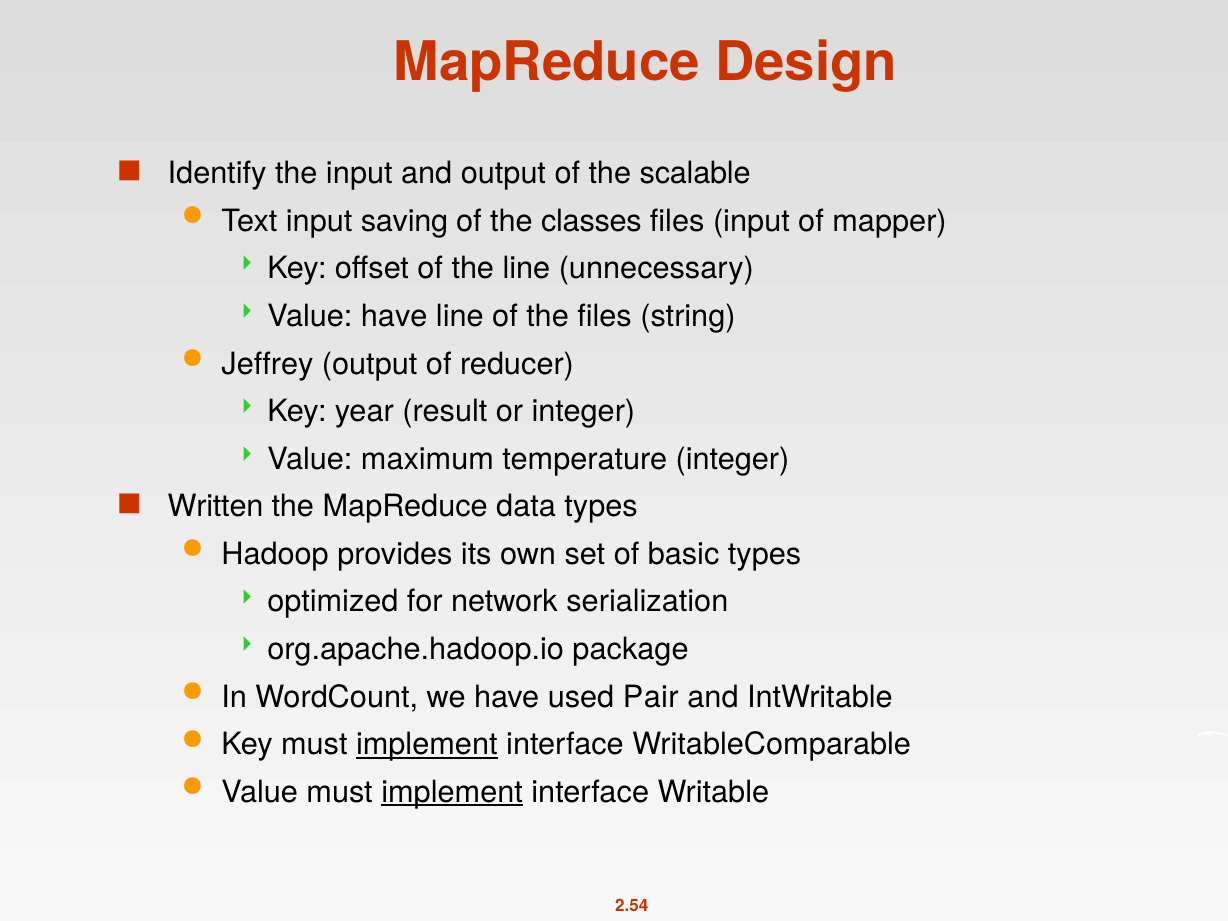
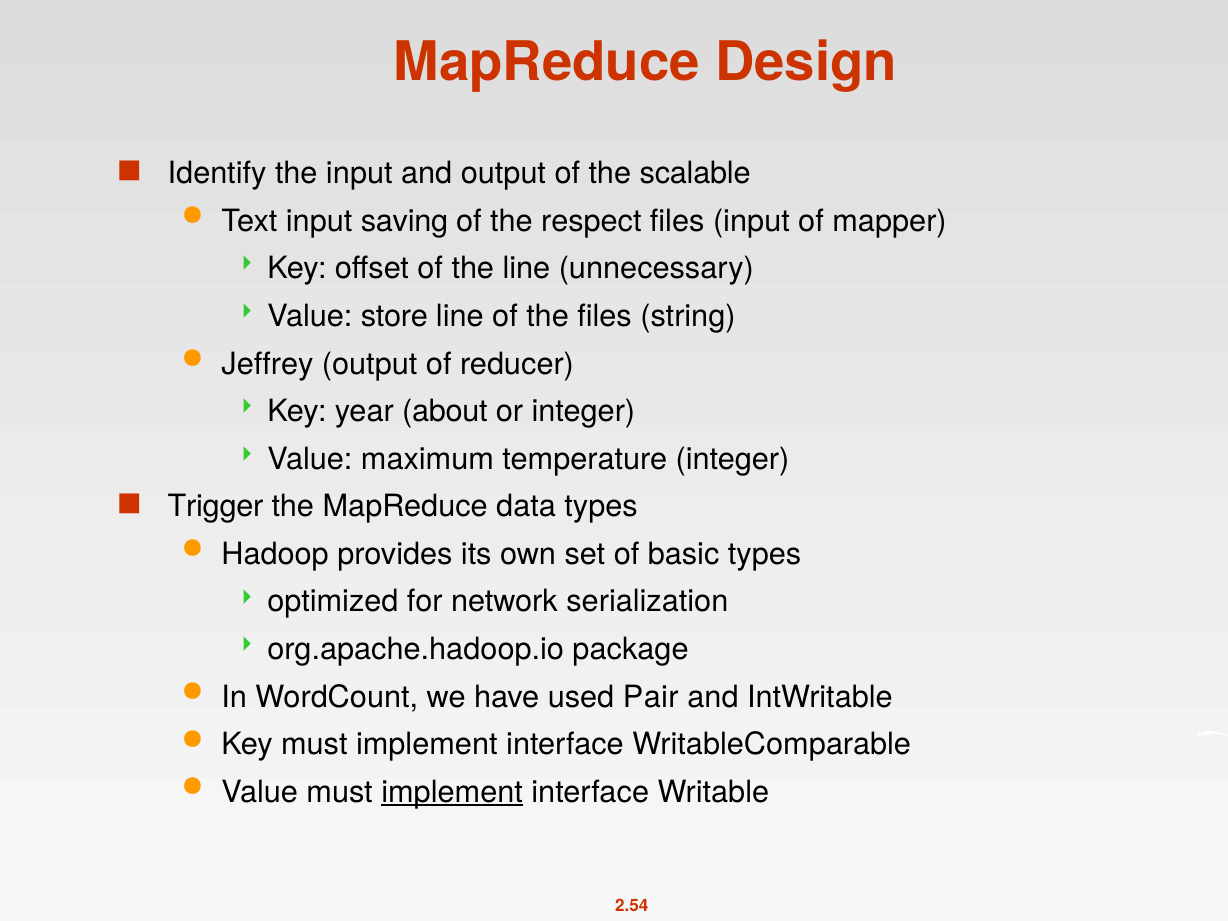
classes: classes -> respect
Value have: have -> store
result: result -> about
Written: Written -> Trigger
implement at (427, 744) underline: present -> none
